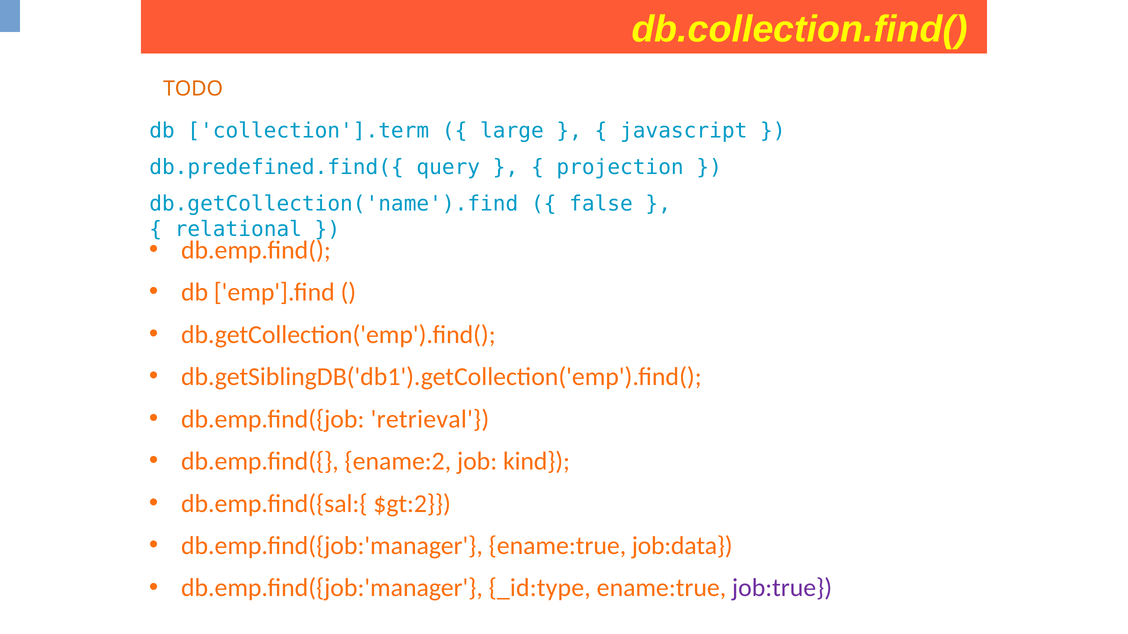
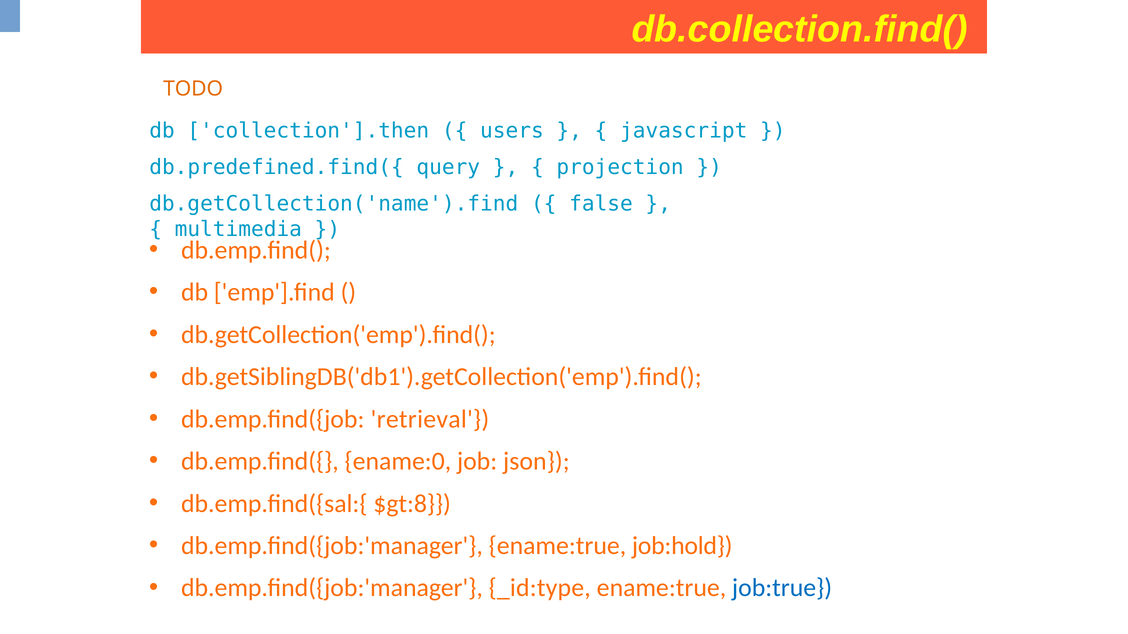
collection'].term: collection'].term -> collection'].then
large: large -> users
relational: relational -> multimedia
ename:2: ename:2 -> ename:0
kind: kind -> json
$gt:2: $gt:2 -> $gt:8
job:data: job:data -> job:hold
job:true colour: purple -> blue
